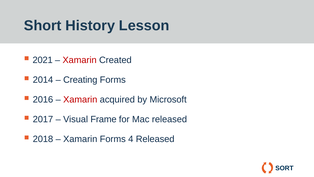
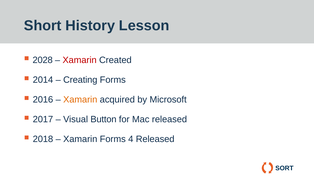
2021: 2021 -> 2028
Xamarin at (80, 99) colour: red -> orange
Frame: Frame -> Button
